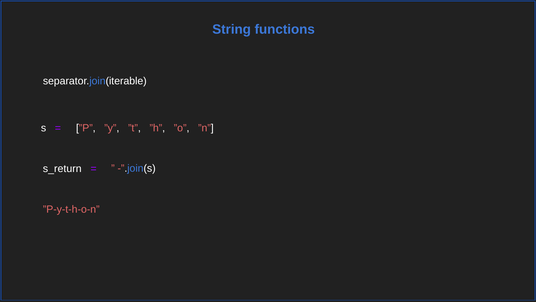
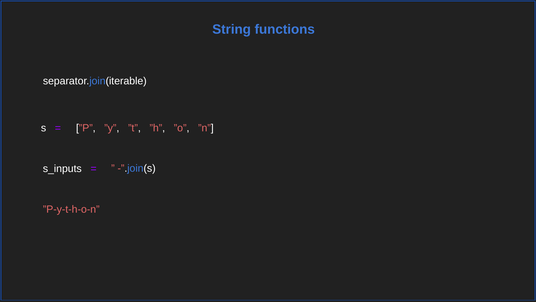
s_return: s_return -> s_inputs
